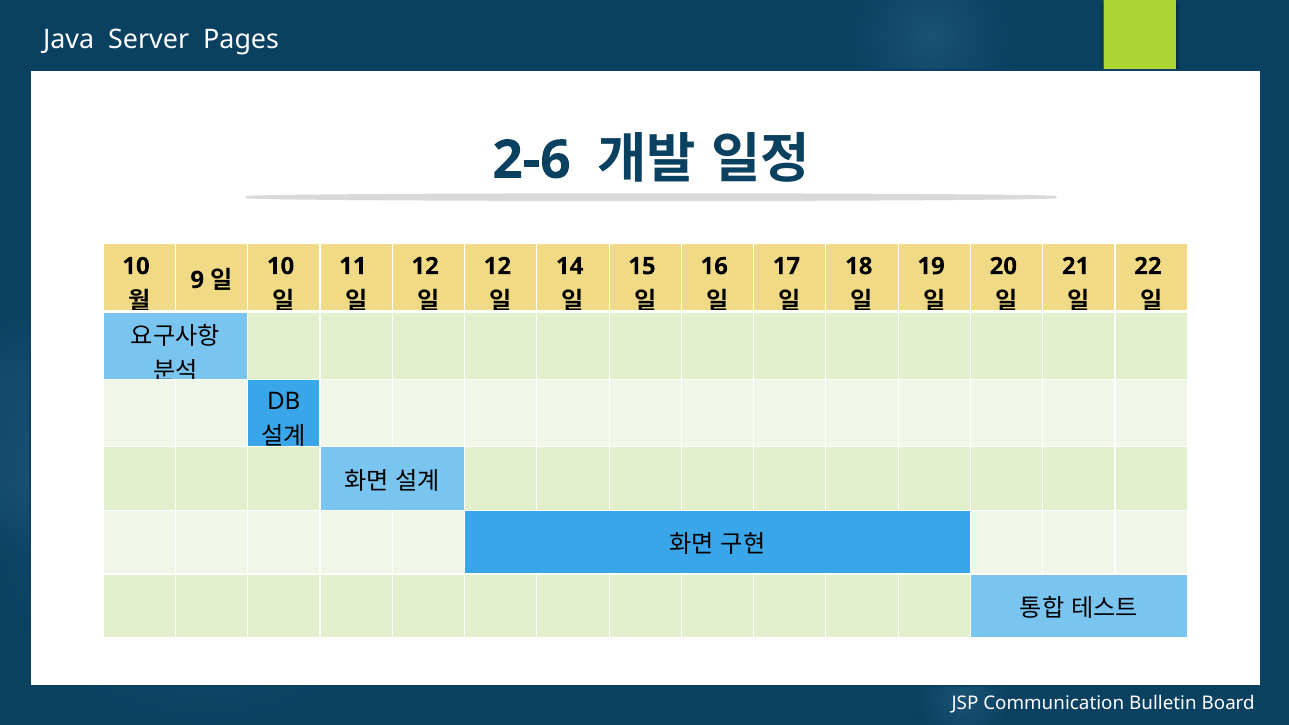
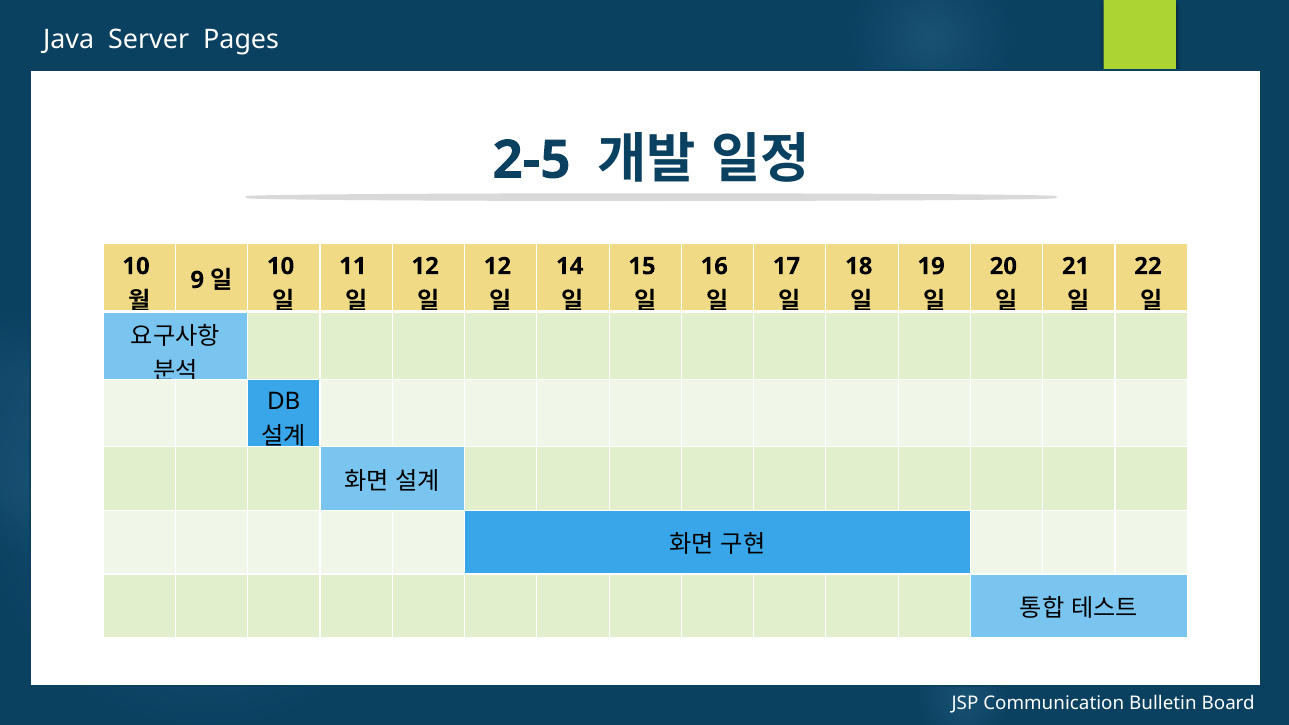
2-6: 2-6 -> 2-5
